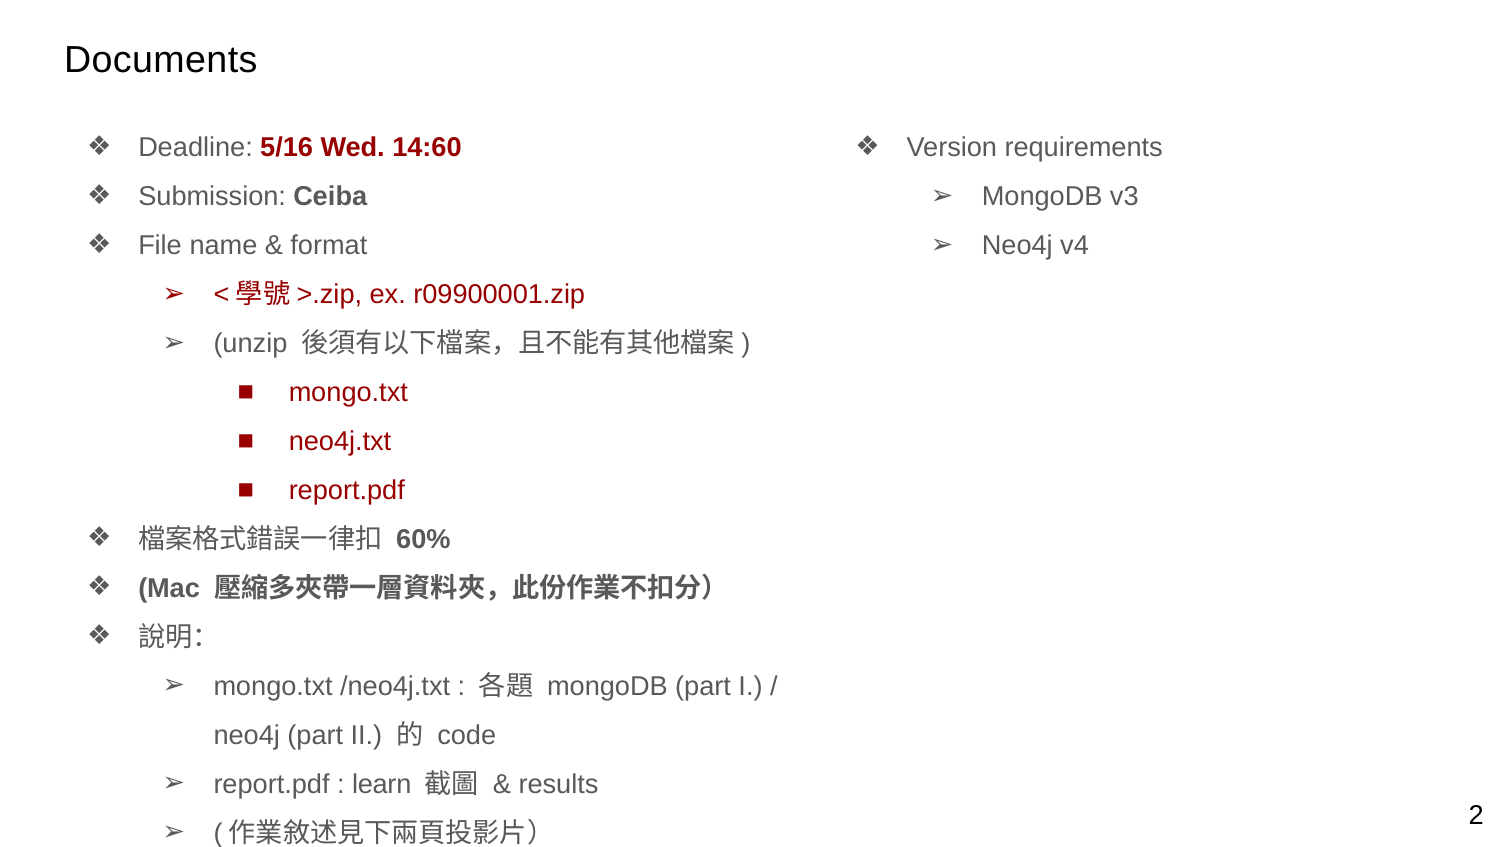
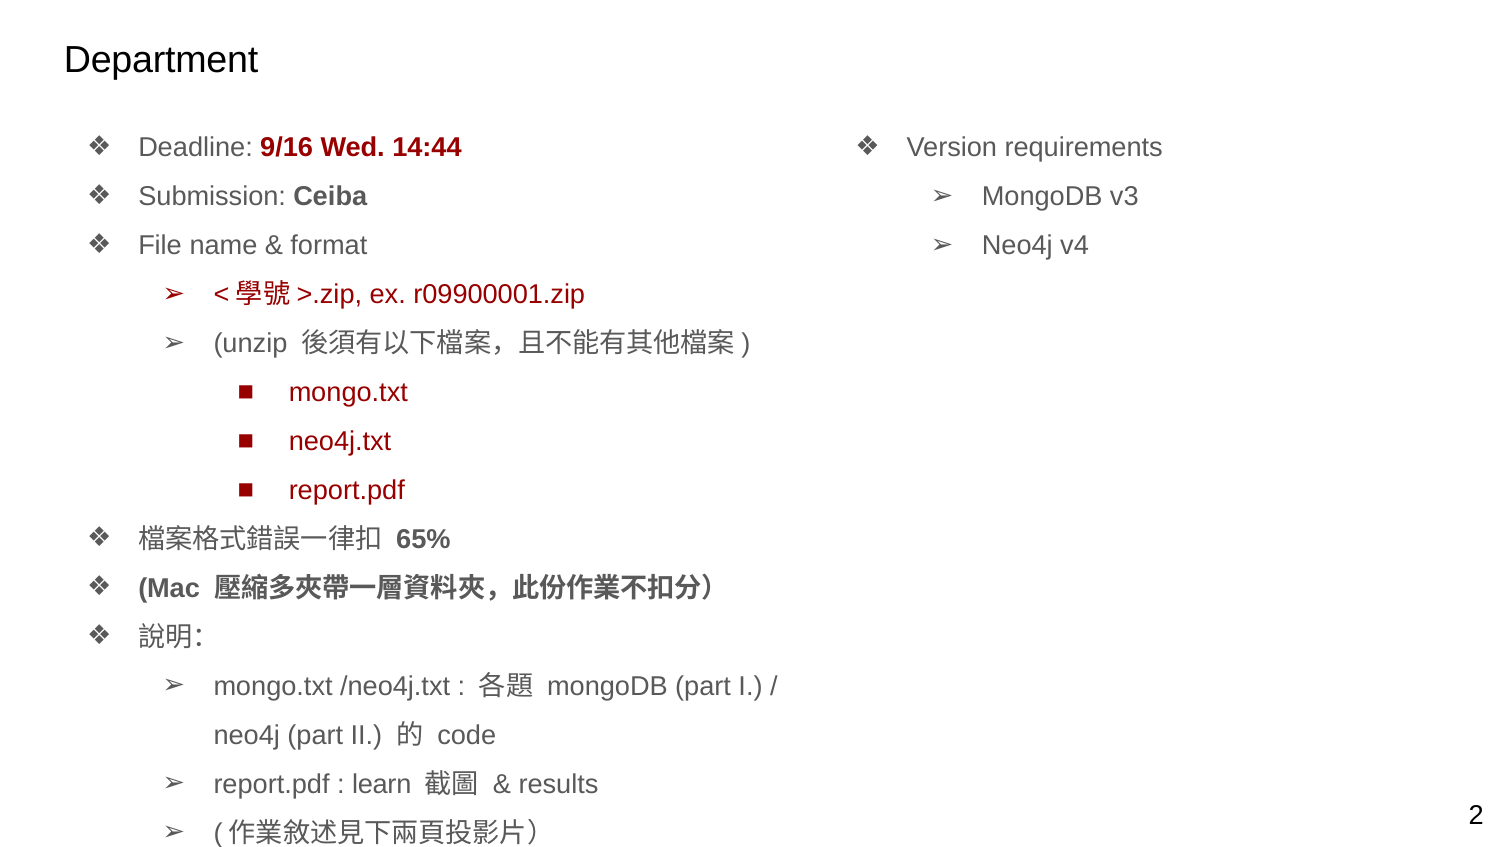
Documents: Documents -> Department
5/16: 5/16 -> 9/16
14:60: 14:60 -> 14:44
60%: 60% -> 65%
